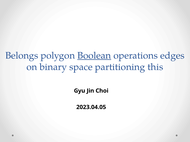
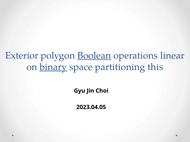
Belongs: Belongs -> Exterior
edges: edges -> linear
binary underline: none -> present
